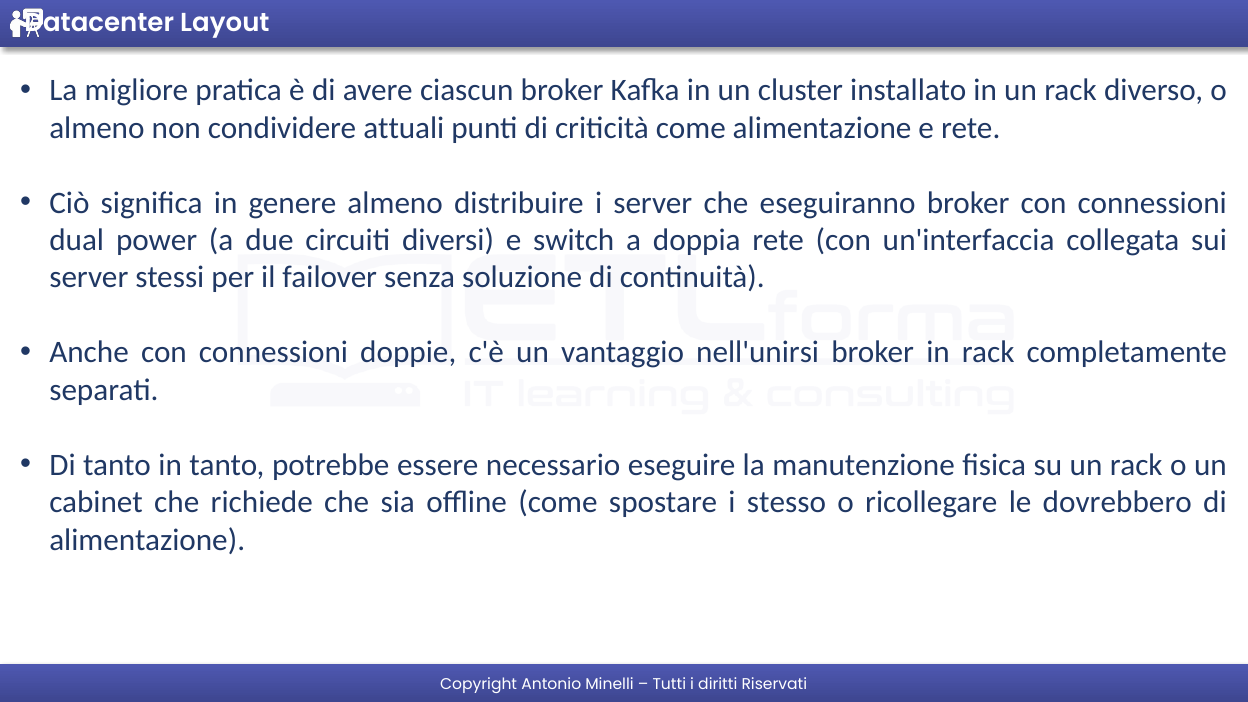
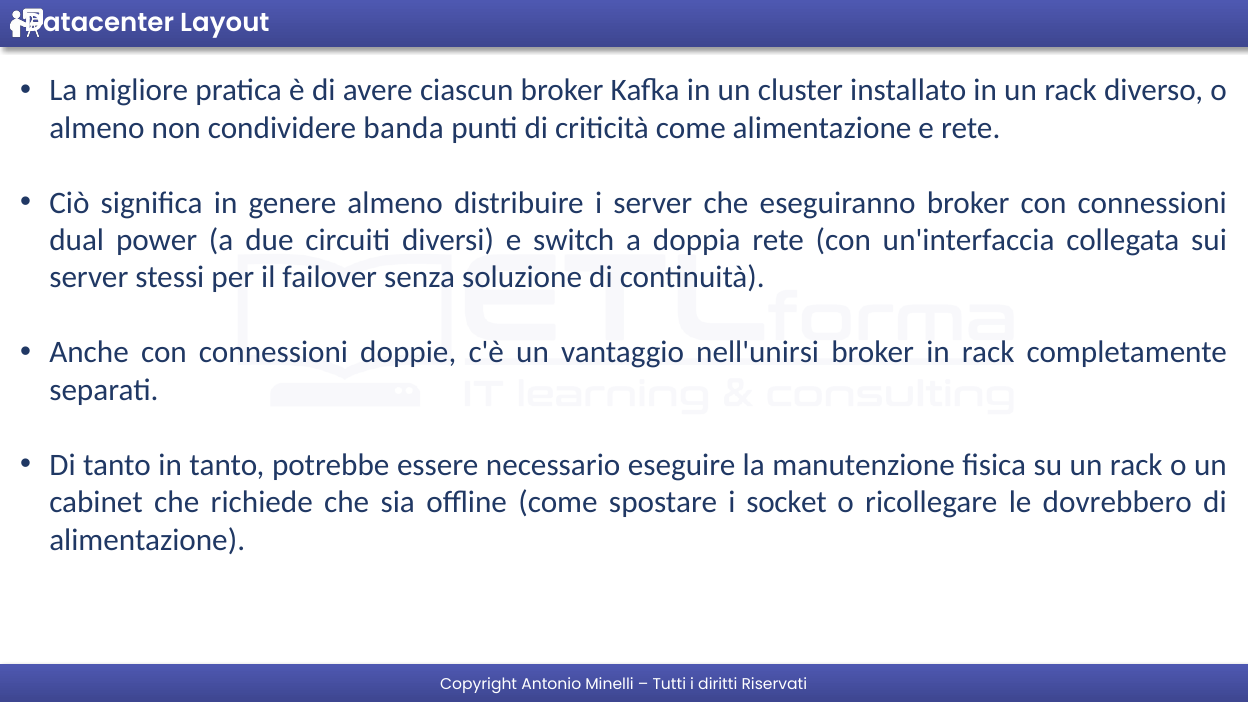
attuali: attuali -> banda
stesso: stesso -> socket
